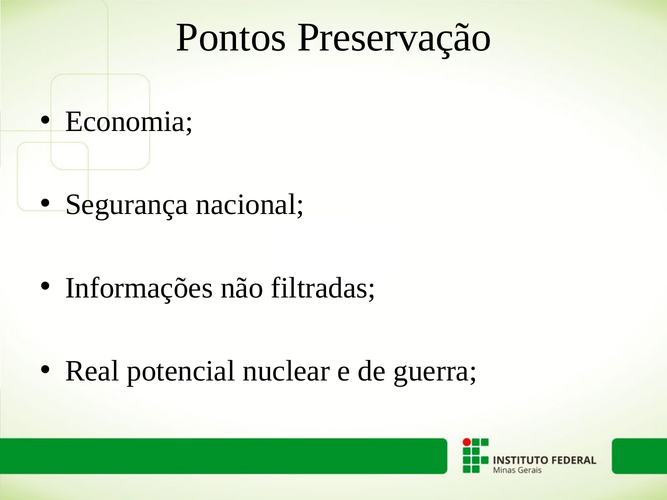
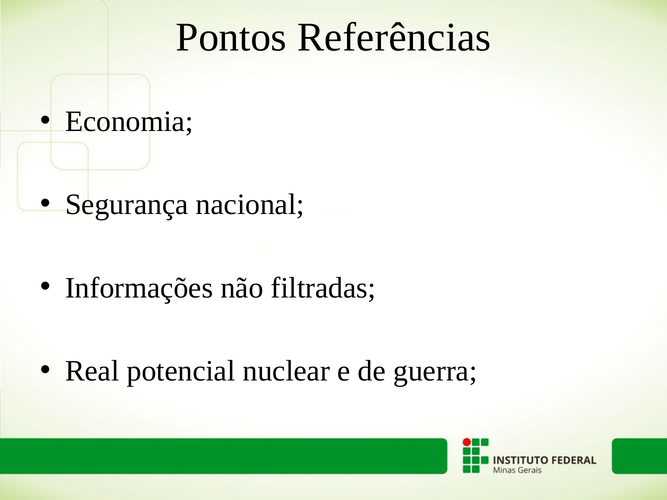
Preservação: Preservação -> Referências
